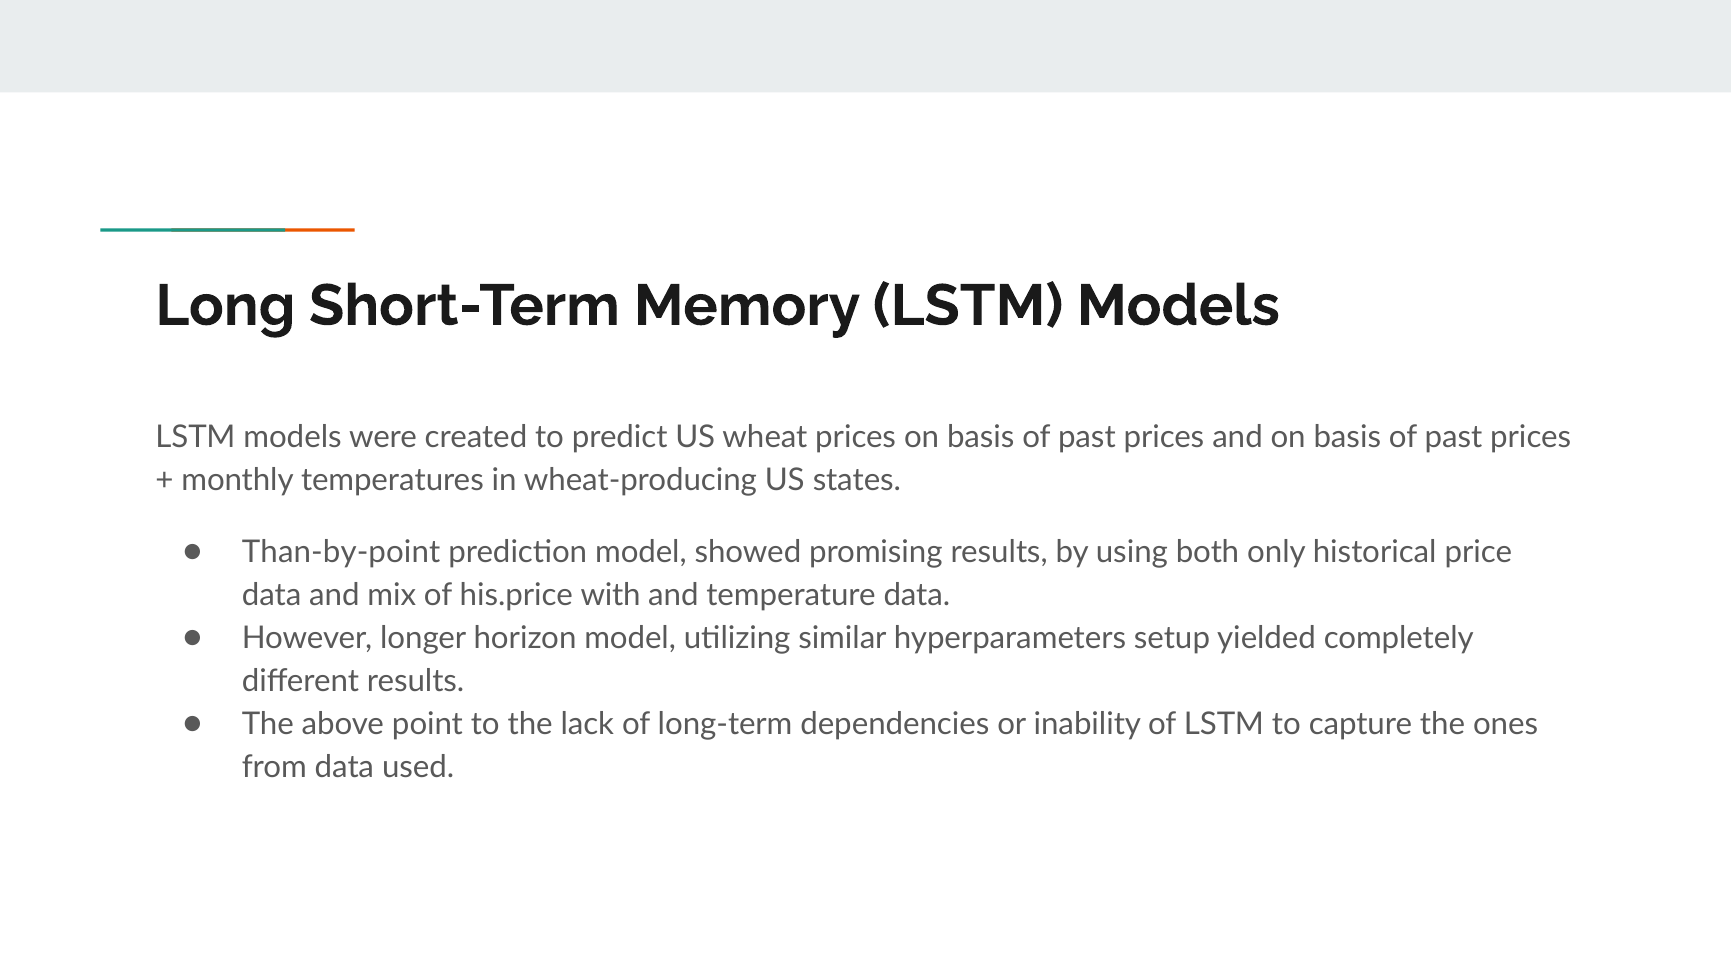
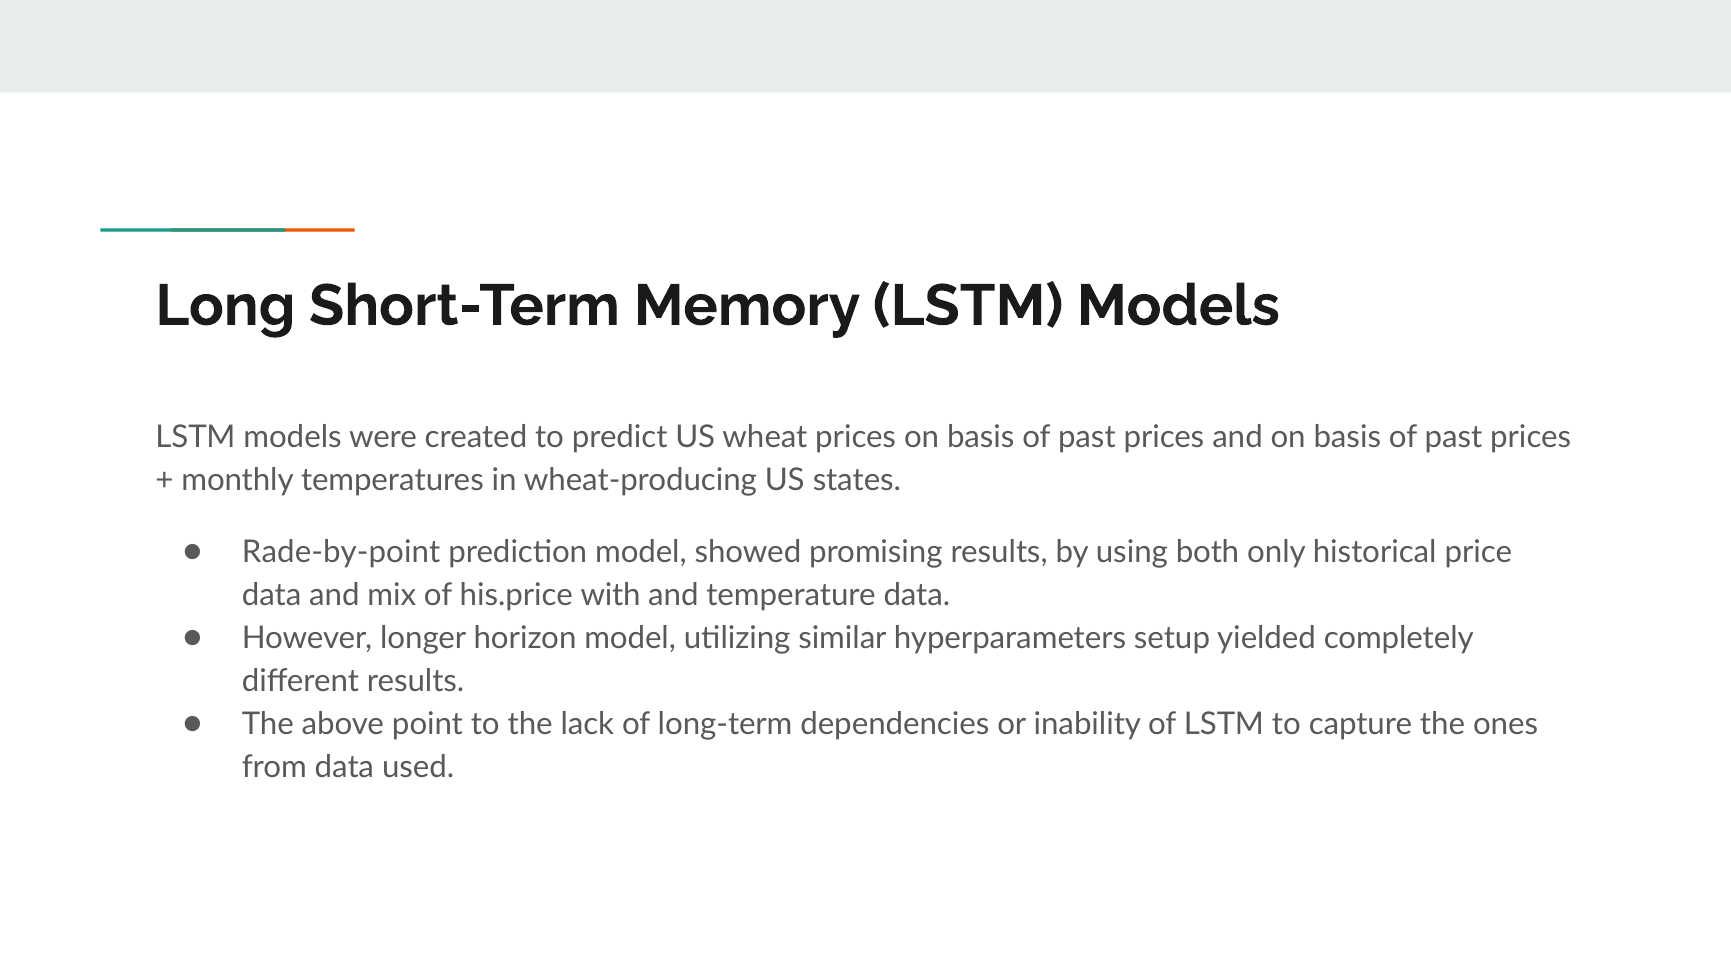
Than-by-point: Than-by-point -> Rade-by-point
